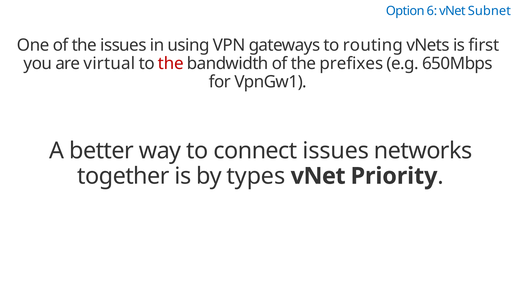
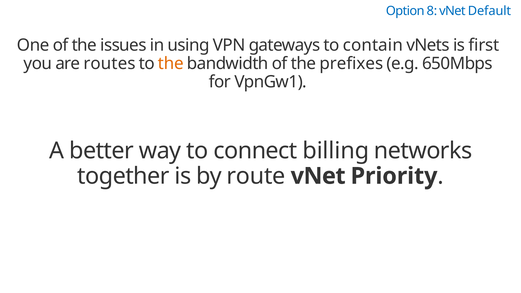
6: 6 -> 8
Subnet: Subnet -> Default
routing: routing -> contain
virtual: virtual -> routes
the at (171, 64) colour: red -> orange
connect issues: issues -> billing
types: types -> route
